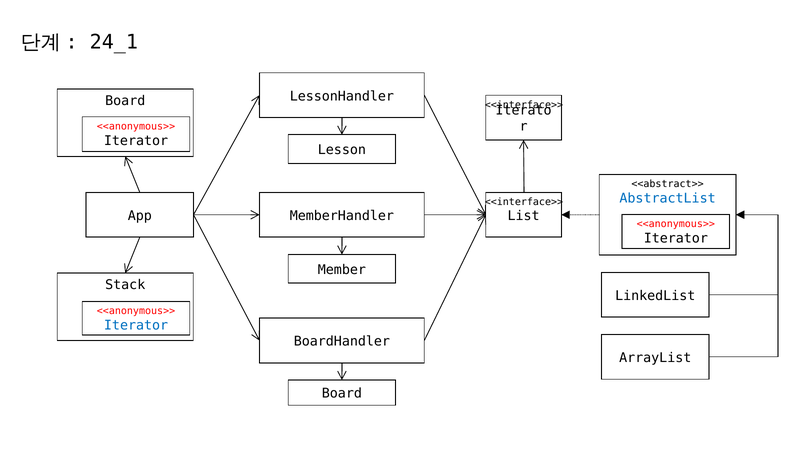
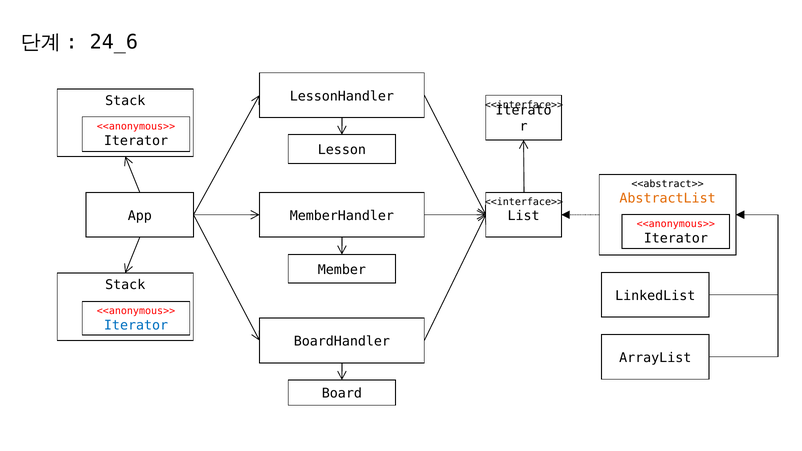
24_1: 24_1 -> 24_6
Board at (125, 101): Board -> Stack
AbstractList colour: blue -> orange
